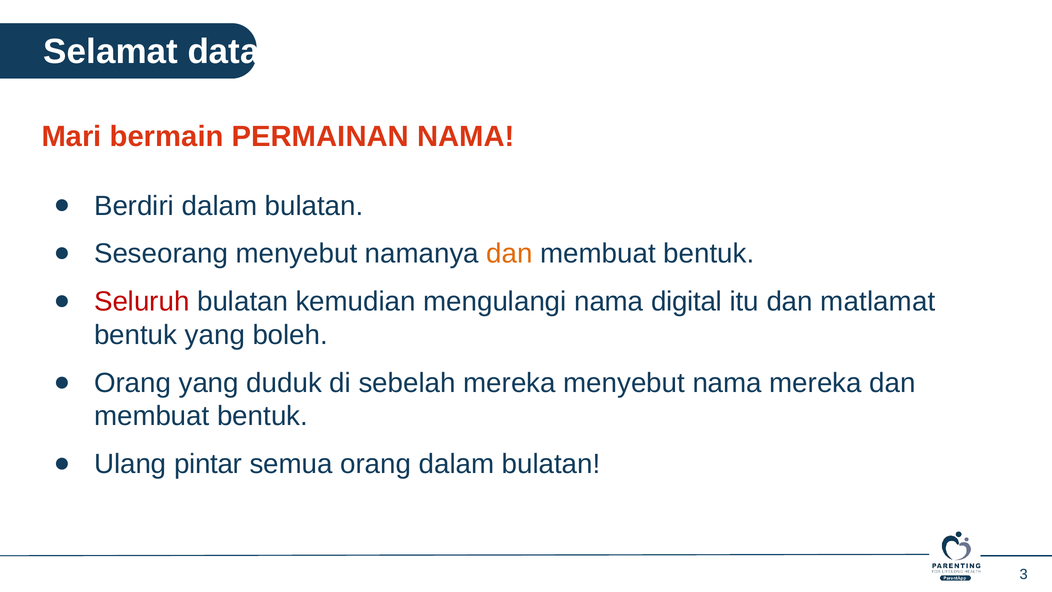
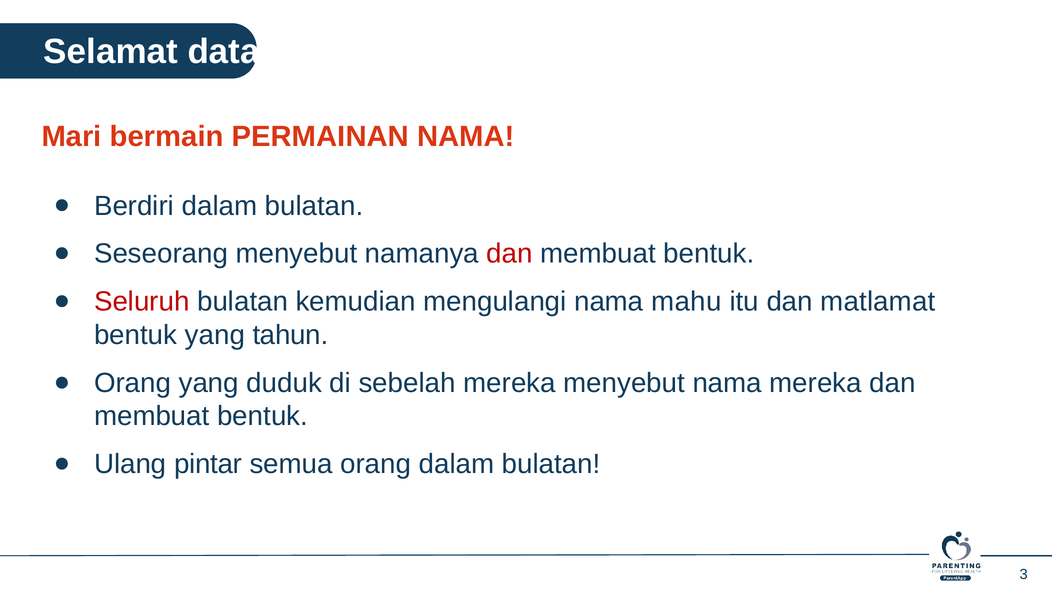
dan at (510, 254) colour: orange -> red
digital: digital -> mahu
boleh: boleh -> tahun
